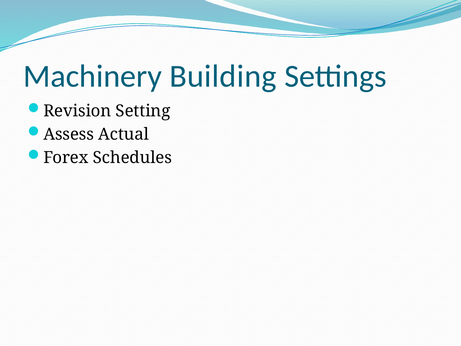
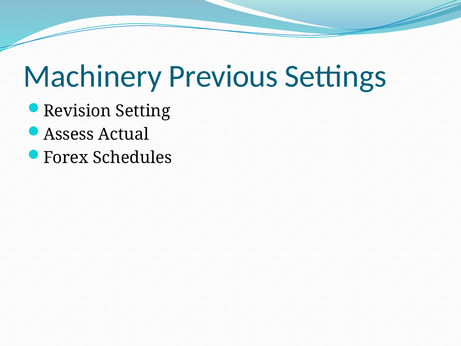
Building: Building -> Previous
